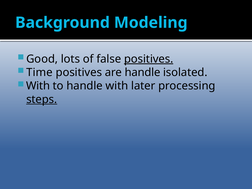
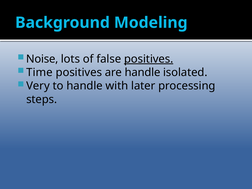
Good: Good -> Noise
With at (38, 86): With -> Very
steps underline: present -> none
